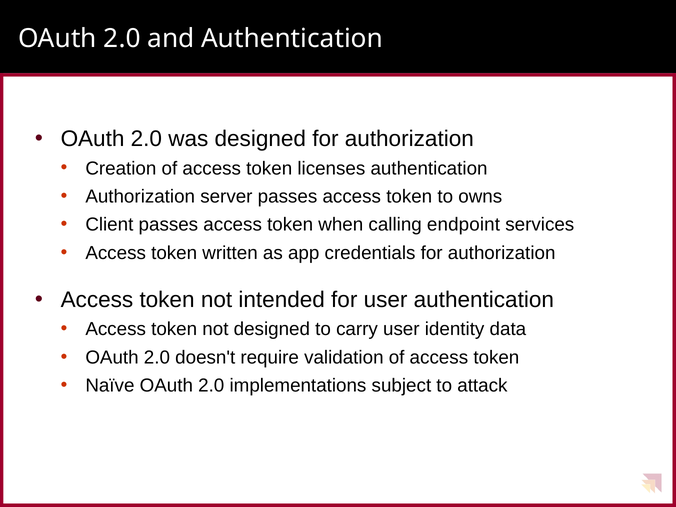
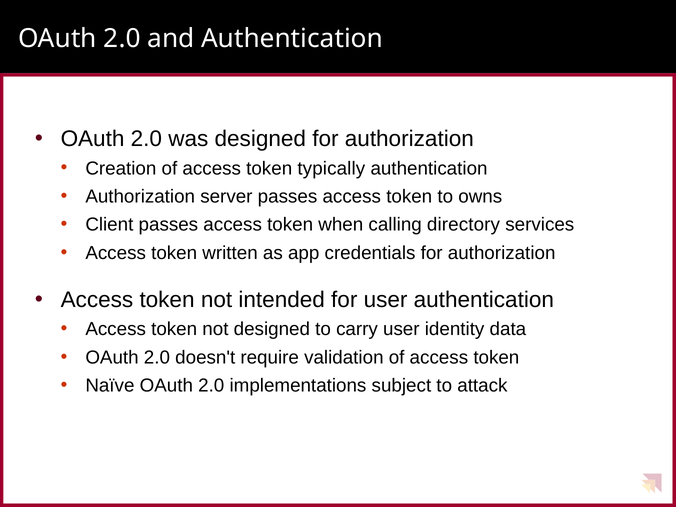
licenses: licenses -> typically
endpoint: endpoint -> directory
